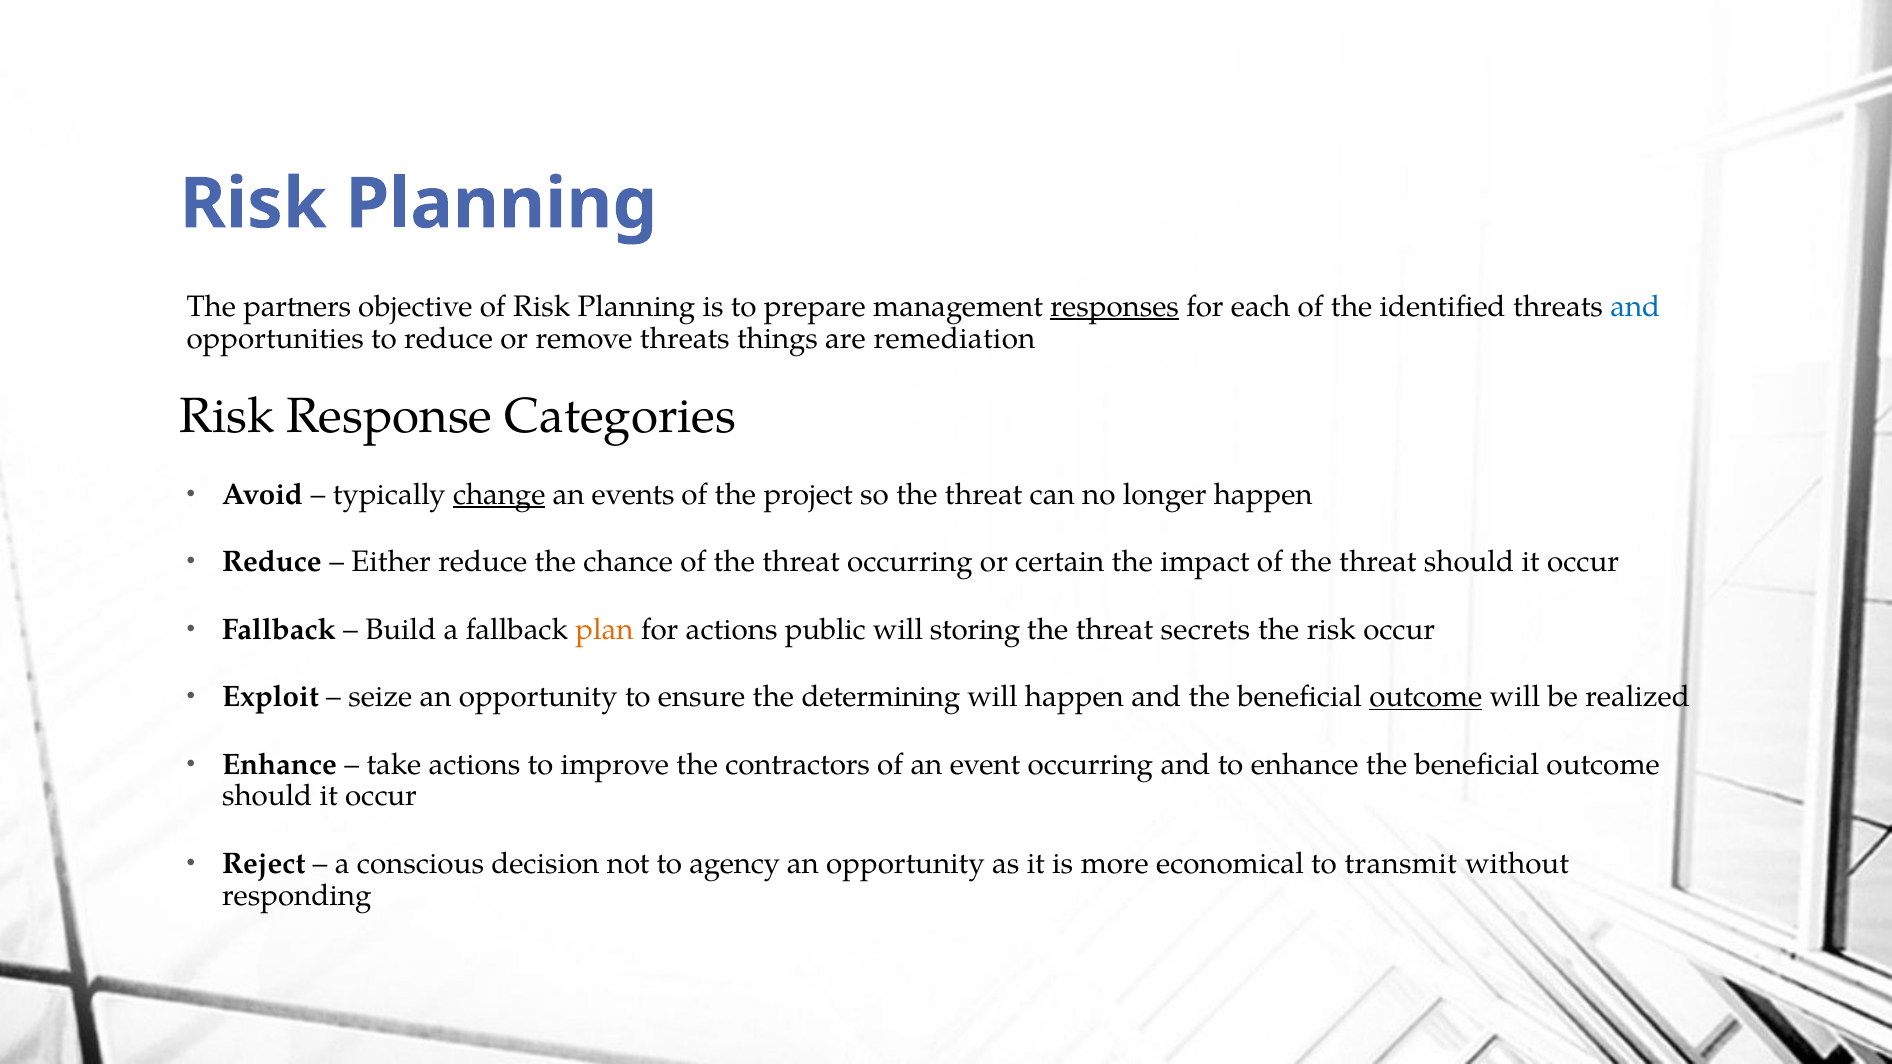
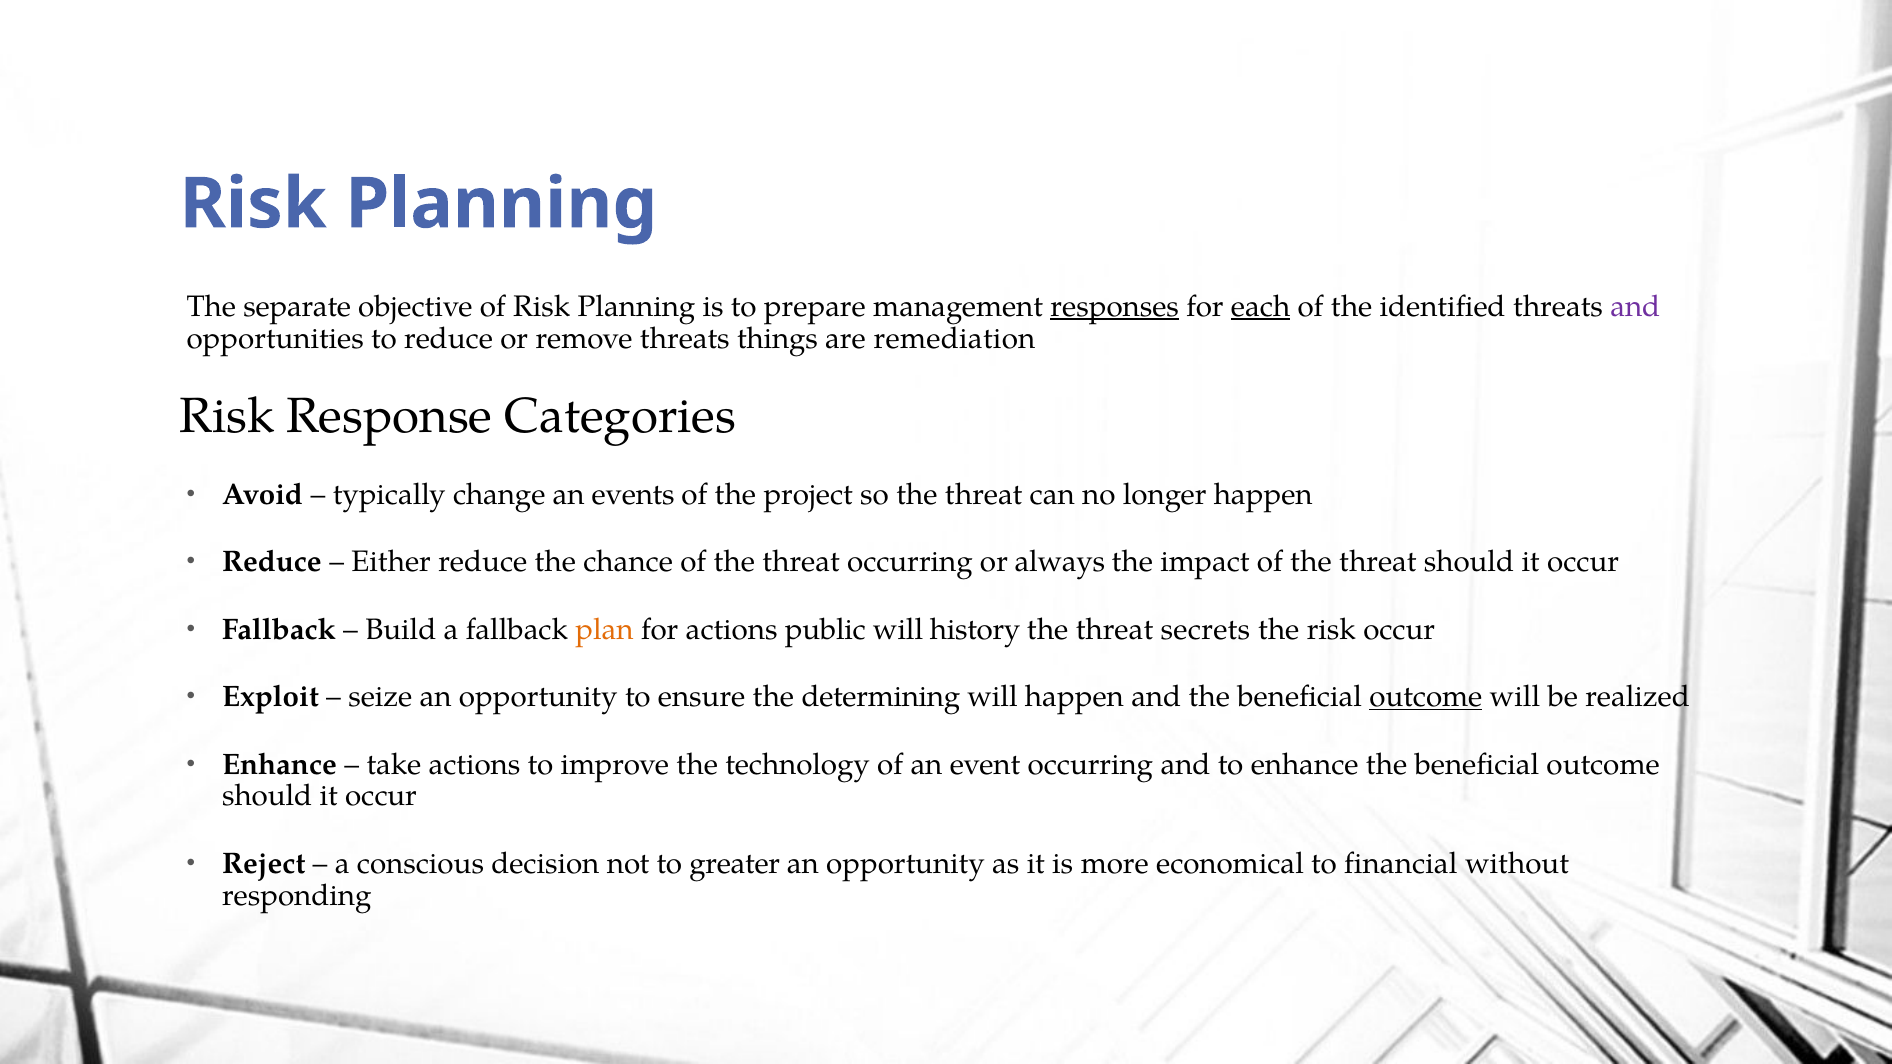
partners: partners -> separate
each underline: none -> present
and at (1635, 307) colour: blue -> purple
change underline: present -> none
certain: certain -> always
storing: storing -> history
contractors: contractors -> technology
agency: agency -> greater
transmit: transmit -> financial
